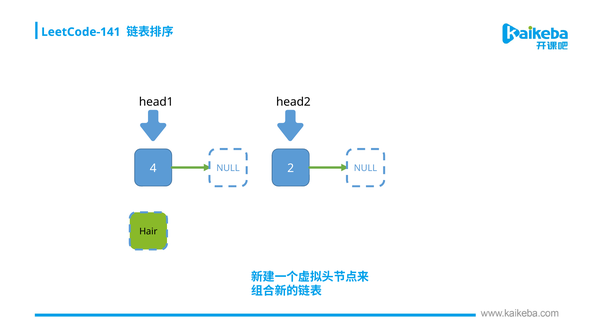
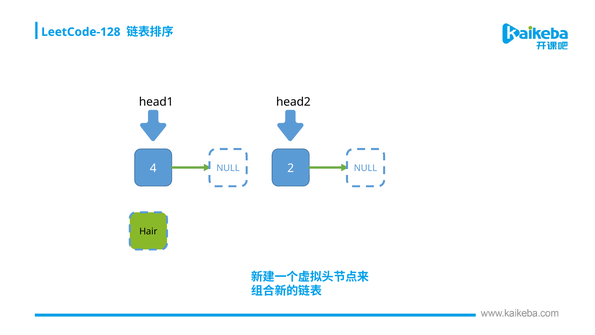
LeetCode-141: LeetCode-141 -> LeetCode-128
